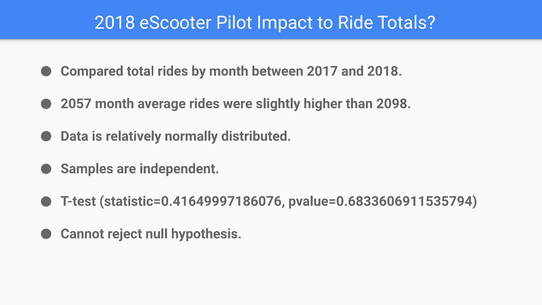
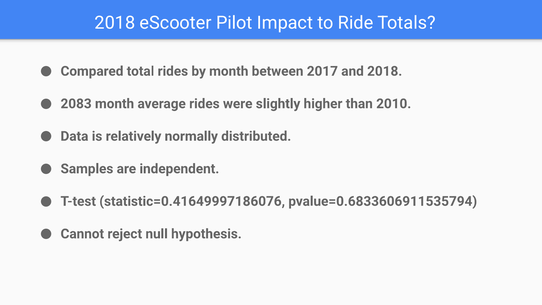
2057: 2057 -> 2083
2098: 2098 -> 2010
